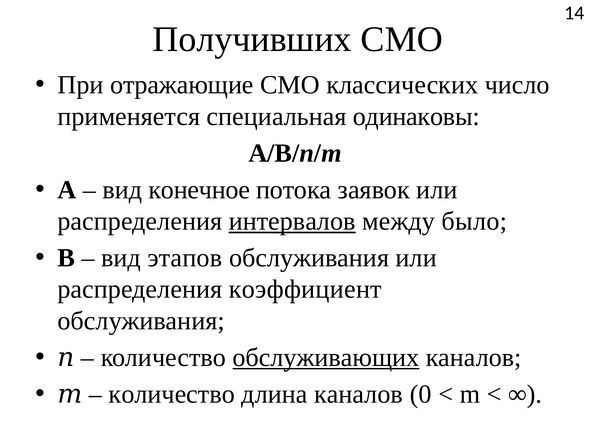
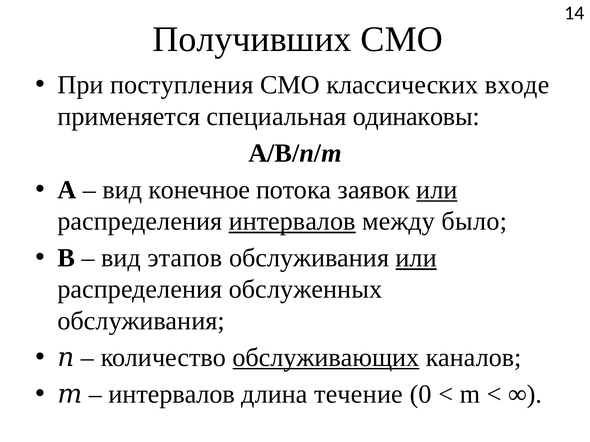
отражающие: отражающие -> поступления
число: число -> входе
или at (437, 190) underline: none -> present
или at (416, 258) underline: none -> present
коэффициент: коэффициент -> обслуженных
количество at (172, 395): количество -> интервалов
длина каналов: каналов -> течение
